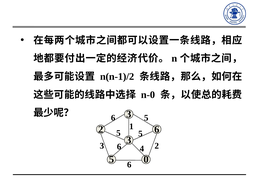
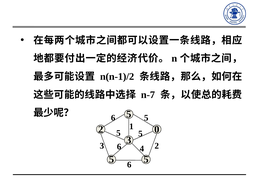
n-0: n-0 -> n-7
3 at (129, 114): 3 -> 5
2 6: 6 -> 0
0 at (146, 160): 0 -> 5
